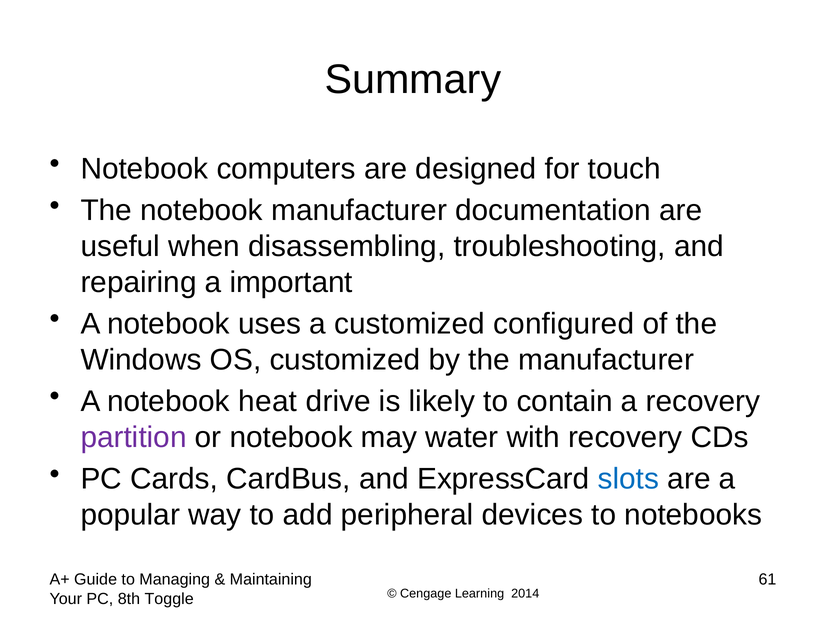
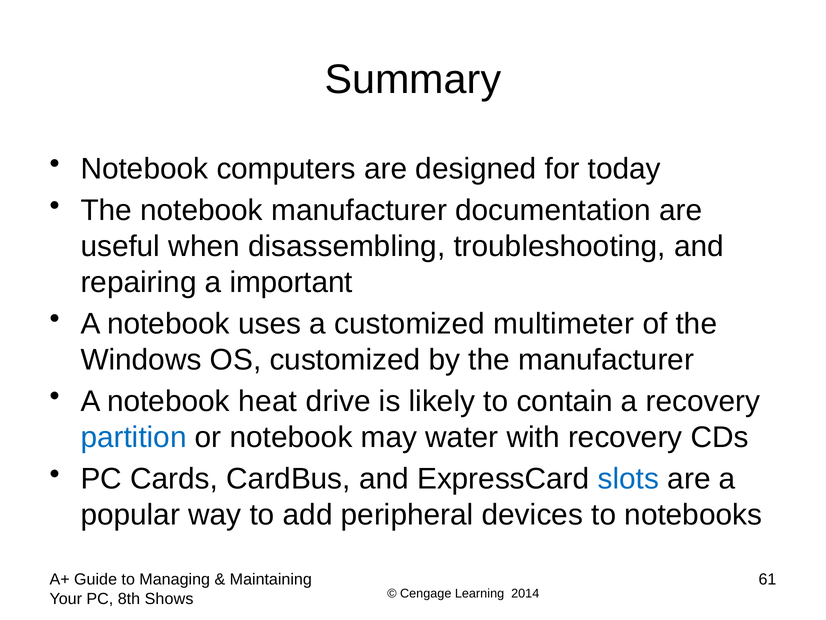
touch: touch -> today
configured: configured -> multimeter
partition colour: purple -> blue
Toggle: Toggle -> Shows
